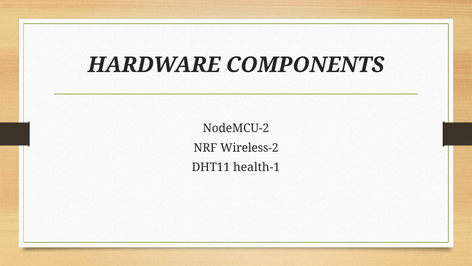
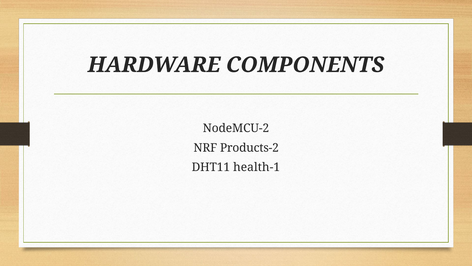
Wireless-2: Wireless-2 -> Products-2
